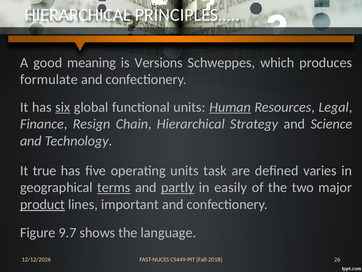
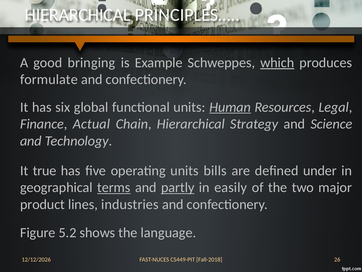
meaning: meaning -> bringing
Versions: Versions -> Example
which underline: none -> present
six underline: present -> none
Resign: Resign -> Actual
task: task -> bills
varies: varies -> under
product underline: present -> none
important: important -> industries
9.7: 9.7 -> 5.2
